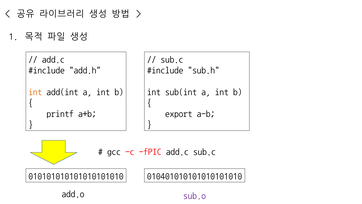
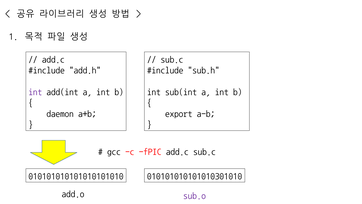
int at (35, 92) colour: orange -> purple
printf: printf -> daemon
010401010101010101010: 010401010101010101010 -> 010101010101010301010
